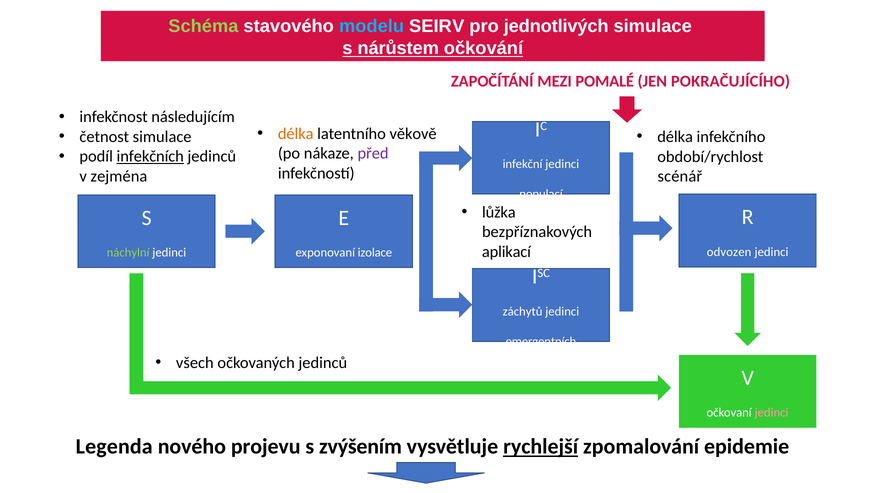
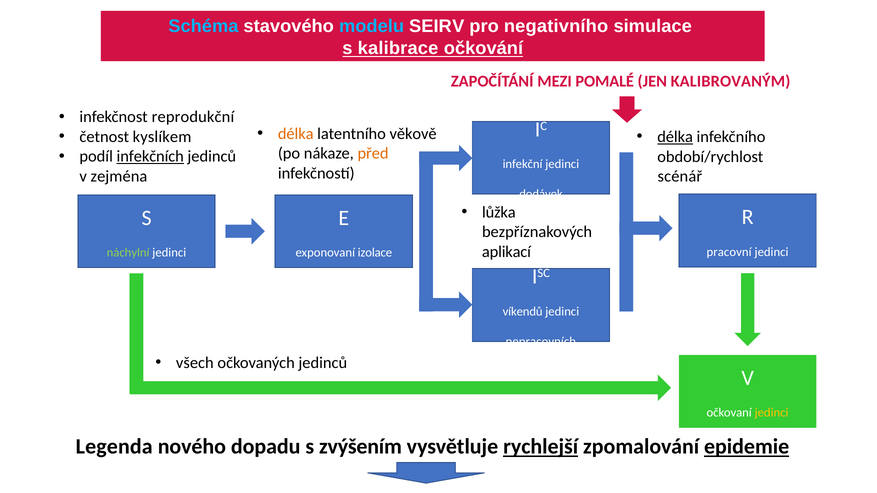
Schéma colour: light green -> light blue
jednotlivých: jednotlivých -> negativního
nárůstem: nárůstem -> kalibrace
POKRAČUJÍCÍHO: POKRAČUJÍCÍHO -> KALIBROVANÝM
následujícím: následujícím -> reprodukční
četnost simulace: simulace -> kyslíkem
délka at (675, 137) underline: none -> present
před colour: purple -> orange
populací: populací -> dodávek
odvozen: odvozen -> pracovní
záchytů: záchytů -> víkendů
emergentních: emergentních -> nepracovních
jedinci at (772, 413) colour: pink -> yellow
projevu: projevu -> dopadu
epidemie underline: none -> present
